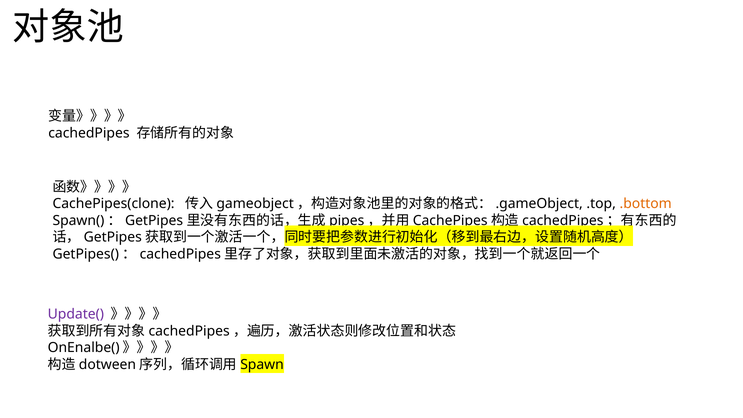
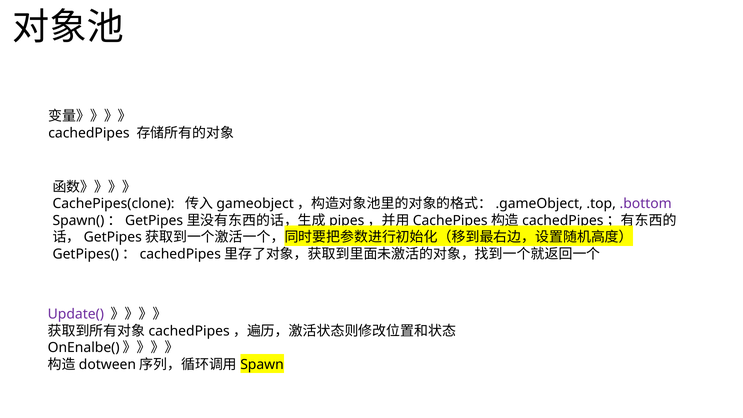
.bottom colour: orange -> purple
